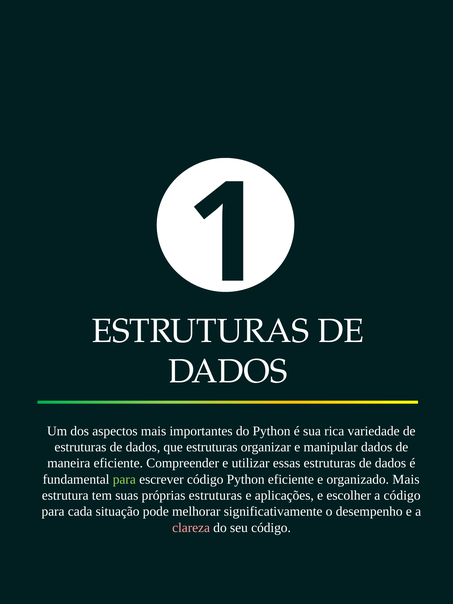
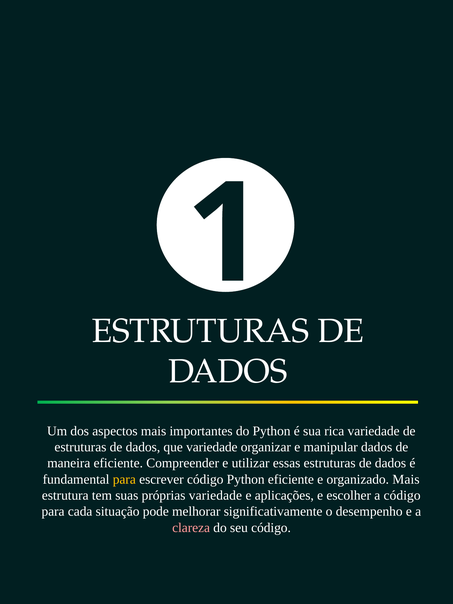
que estruturas: estruturas -> variedade
para at (124, 479) colour: light green -> yellow
próprias estruturas: estruturas -> variedade
